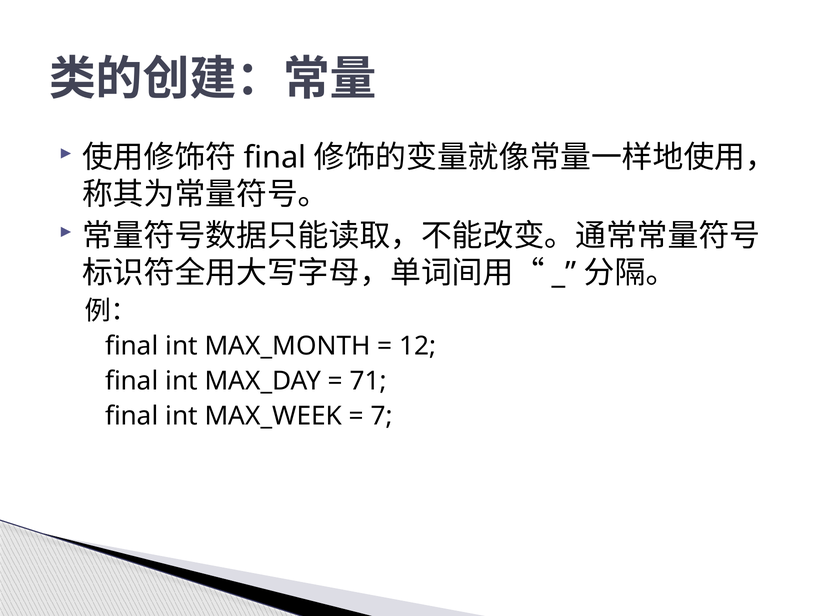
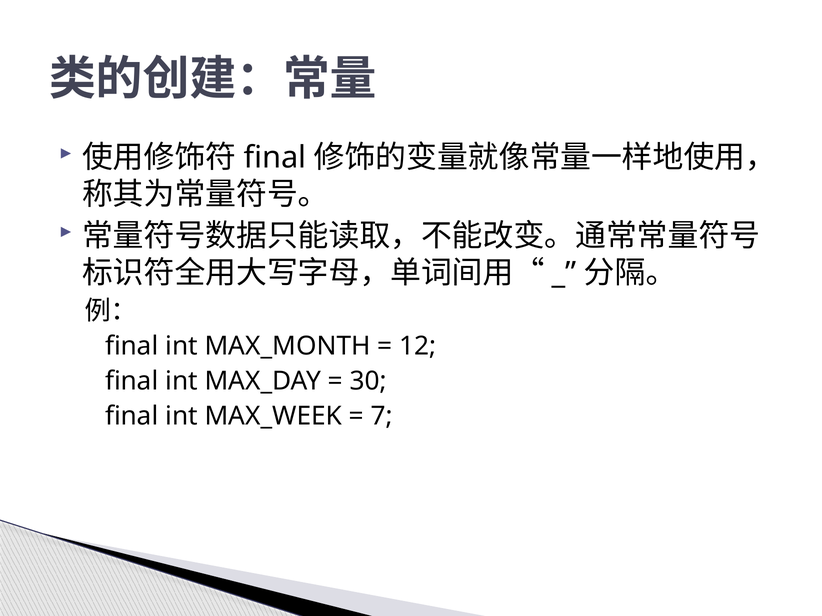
71: 71 -> 30
